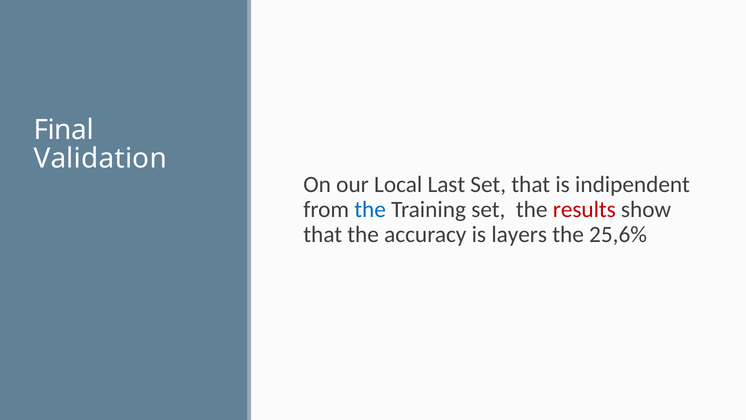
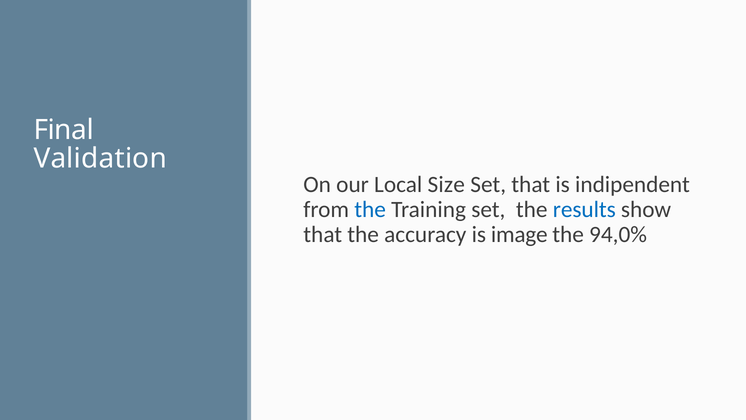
Last: Last -> Size
results colour: red -> blue
layers: layers -> image
25,6%: 25,6% -> 94,0%
